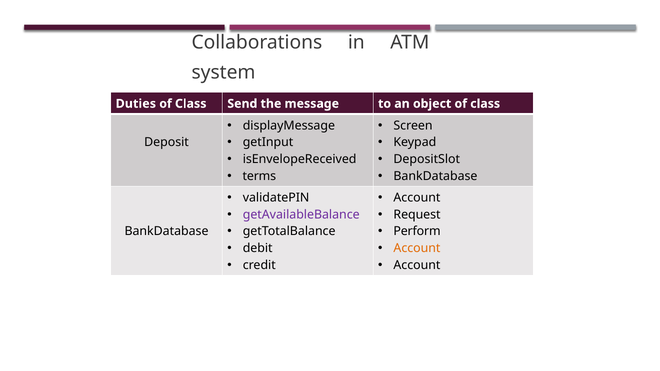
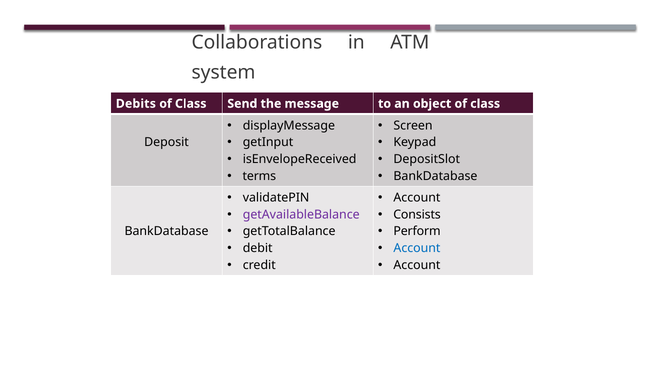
Duties: Duties -> Debits
Request: Request -> Consists
Account at (417, 248) colour: orange -> blue
